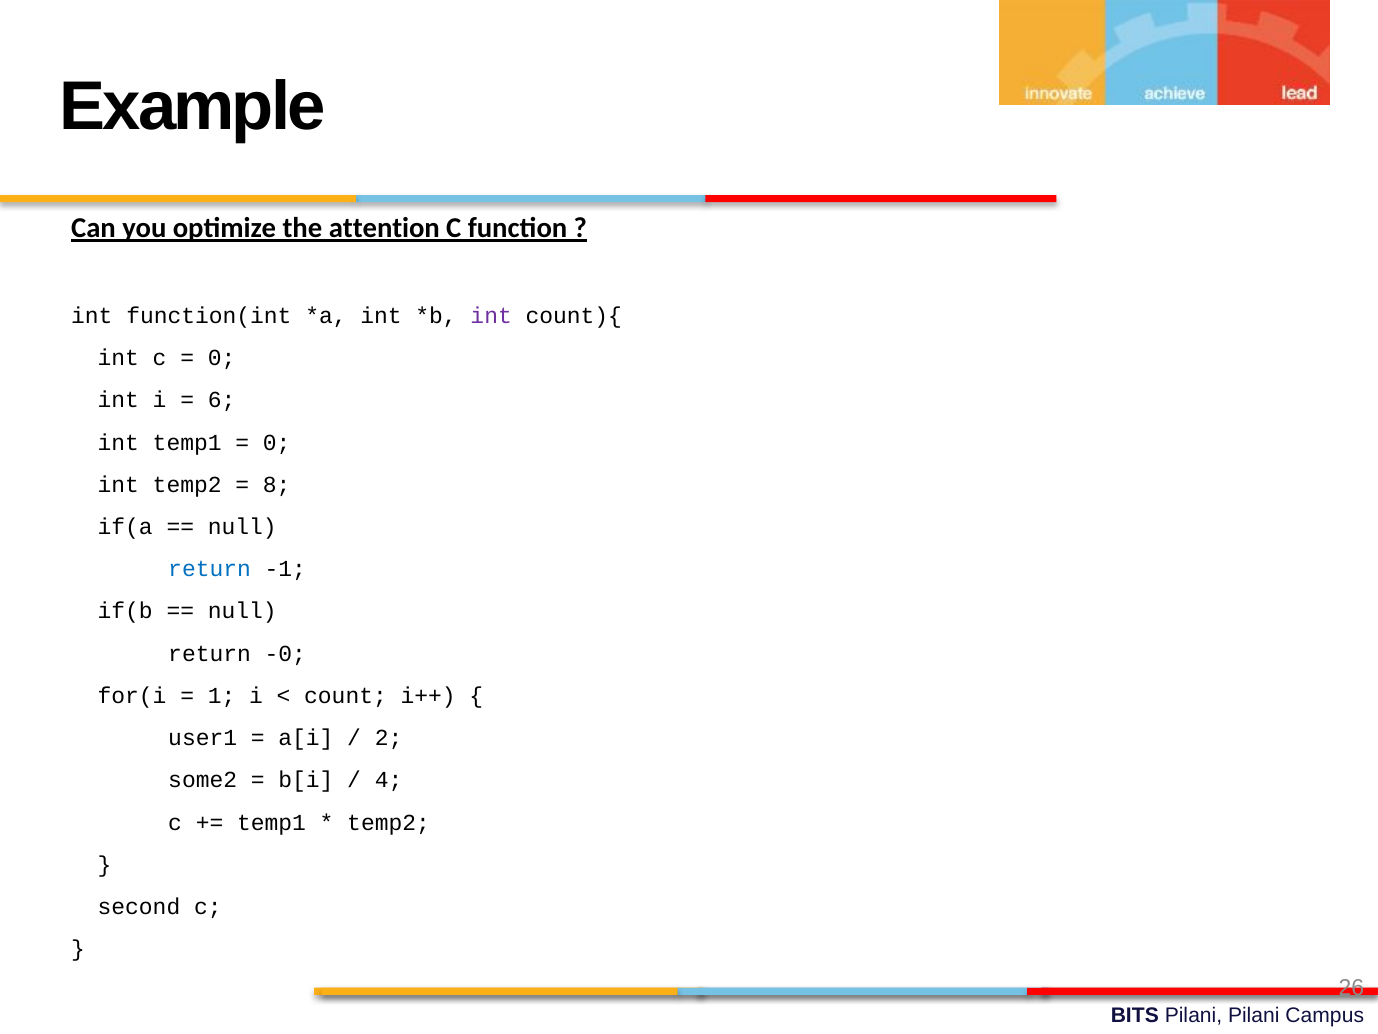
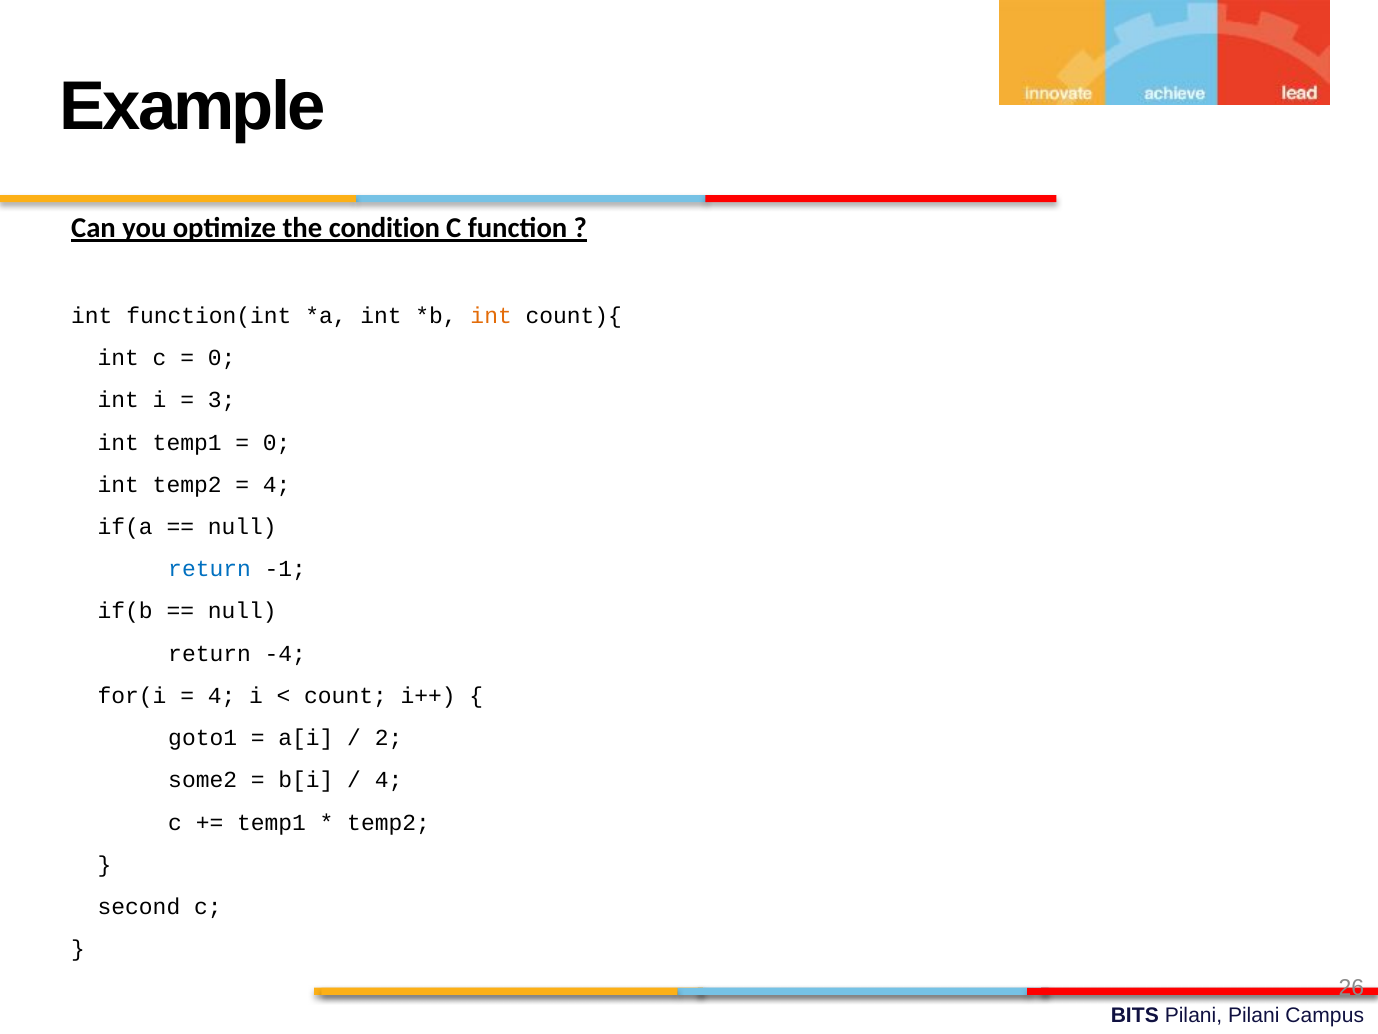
attention: attention -> condition
int at (491, 316) colour: purple -> orange
6: 6 -> 3
8 at (277, 484): 8 -> 4
-0: -0 -> -4
1 at (222, 696): 1 -> 4
user1: user1 -> goto1
